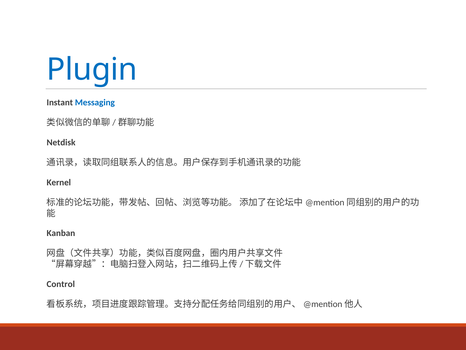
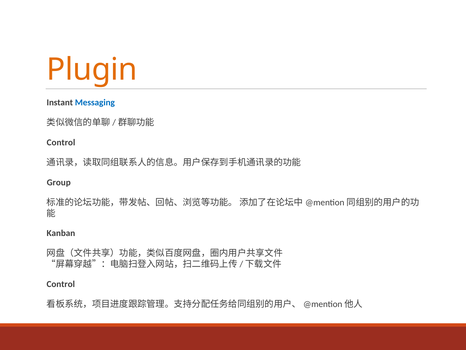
Plugin colour: blue -> orange
Netdisk at (61, 142): Netdisk -> Control
Kernel: Kernel -> Group
